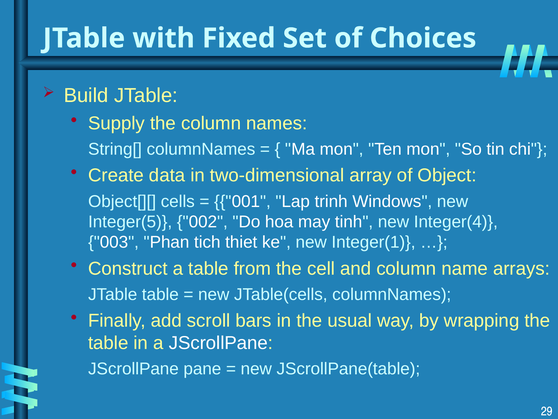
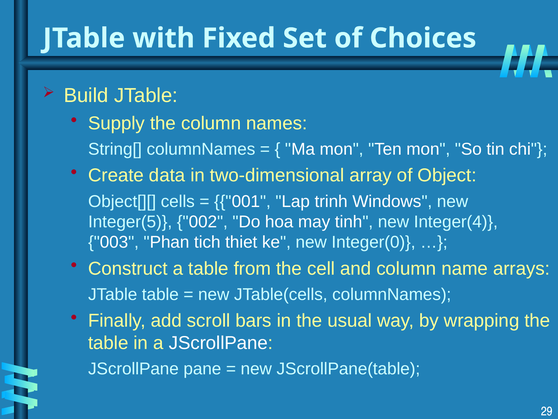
Integer(1: Integer(1 -> Integer(0
